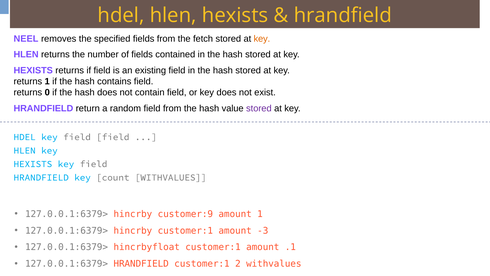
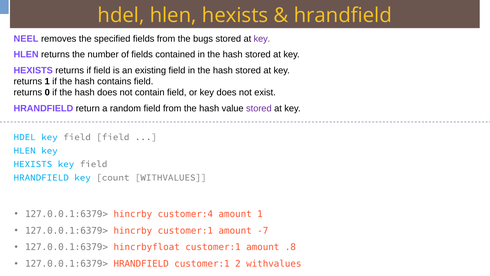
fetch: fetch -> bugs
key at (262, 39) colour: orange -> purple
customer:9: customer:9 -> customer:4
-3: -3 -> -7
.1: .1 -> .8
